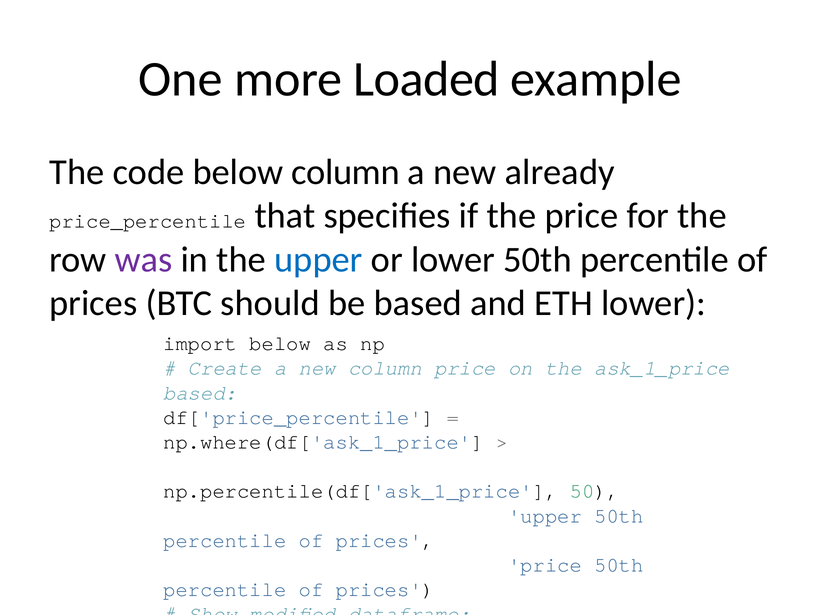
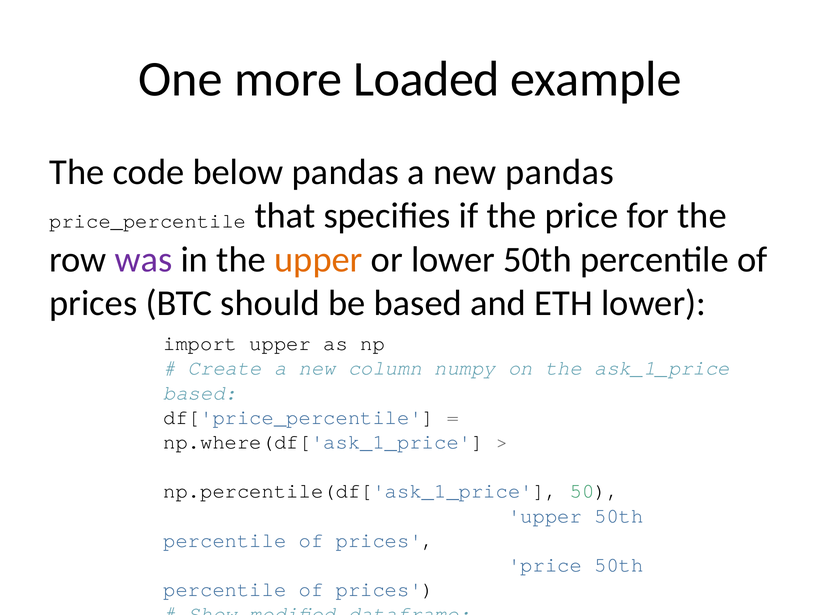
below column: column -> pandas
new already: already -> pandas
upper at (318, 260) colour: blue -> orange
import below: below -> upper
column price: price -> numpy
